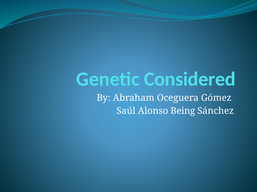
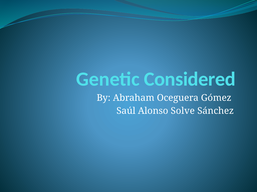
Being: Being -> Solve
